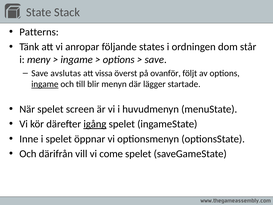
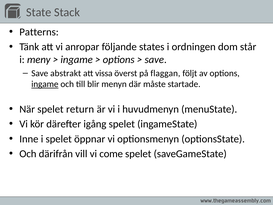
avslutas: avslutas -> abstrakt
ovanför: ovanför -> flaggan
lägger: lägger -> måste
screen: screen -> return
igång underline: present -> none
